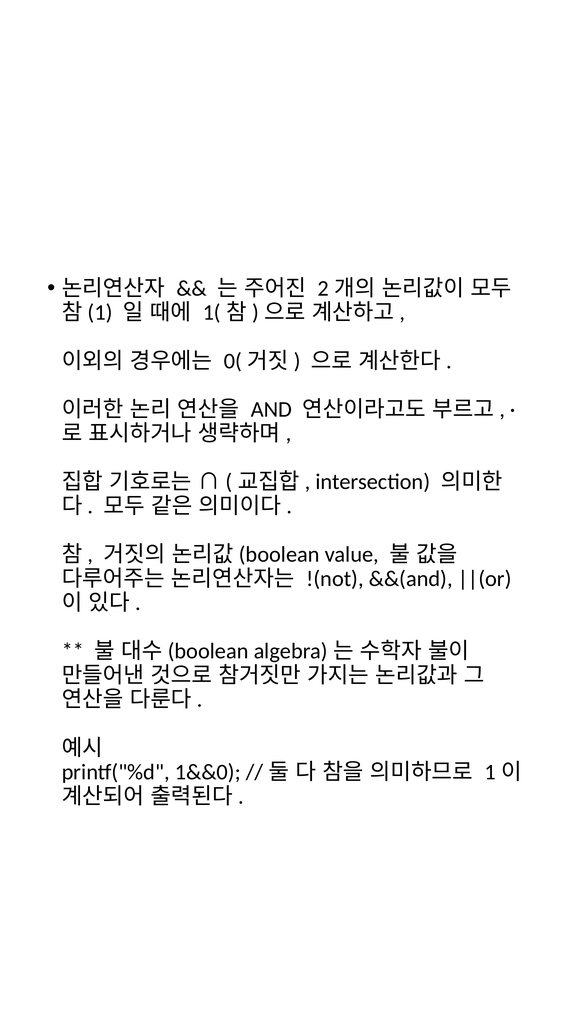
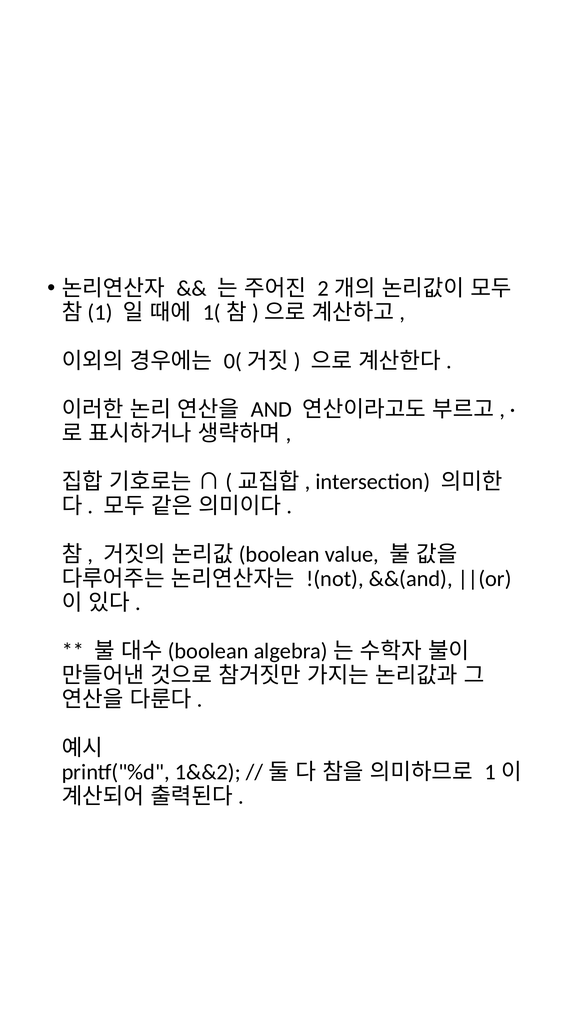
1&&0: 1&&0 -> 1&&2
